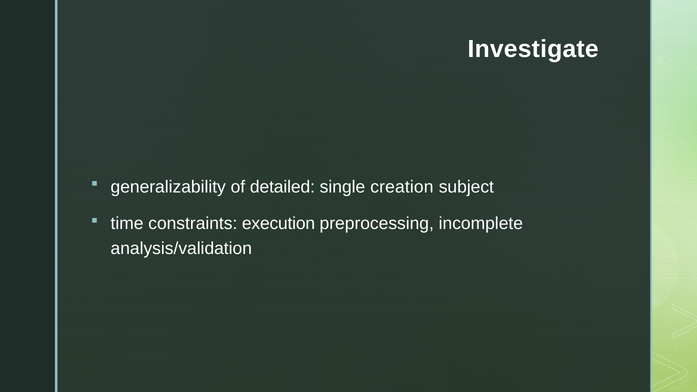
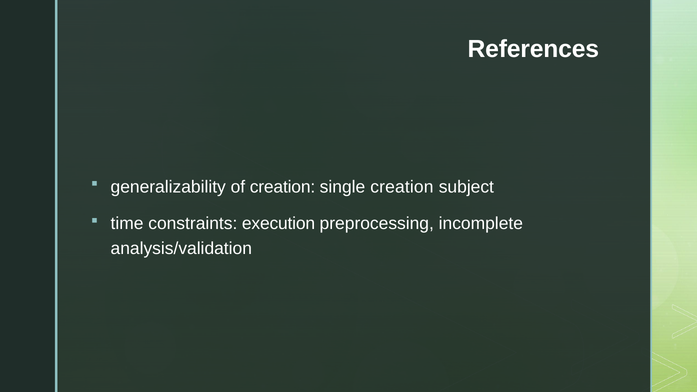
Investigate: Investigate -> References
of detailed: detailed -> creation
